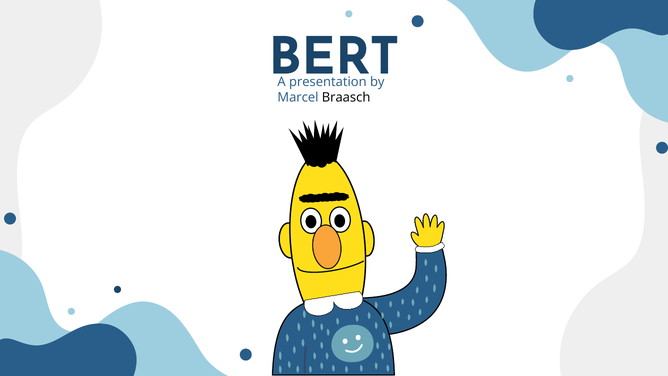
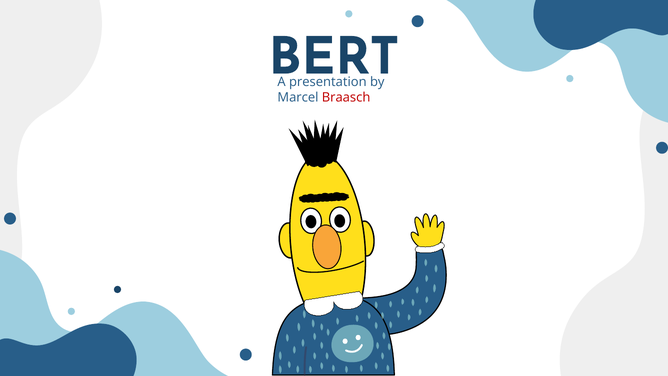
Braasch colour: black -> red
